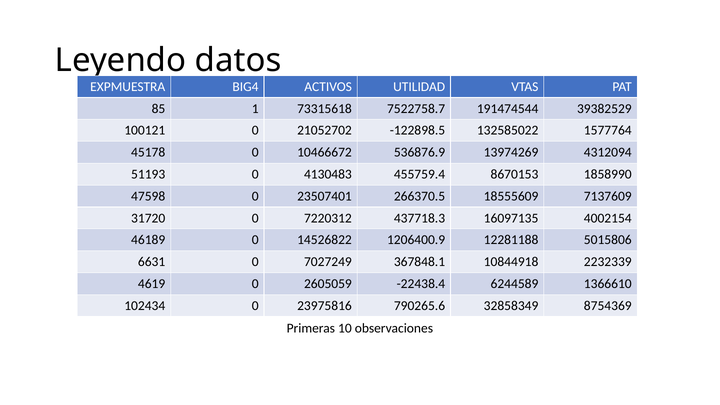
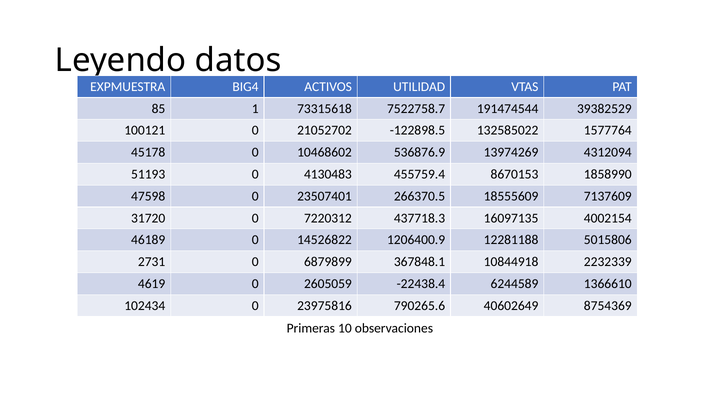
10466672: 10466672 -> 10468602
6631: 6631 -> 2731
7027249: 7027249 -> 6879899
32858349: 32858349 -> 40602649
